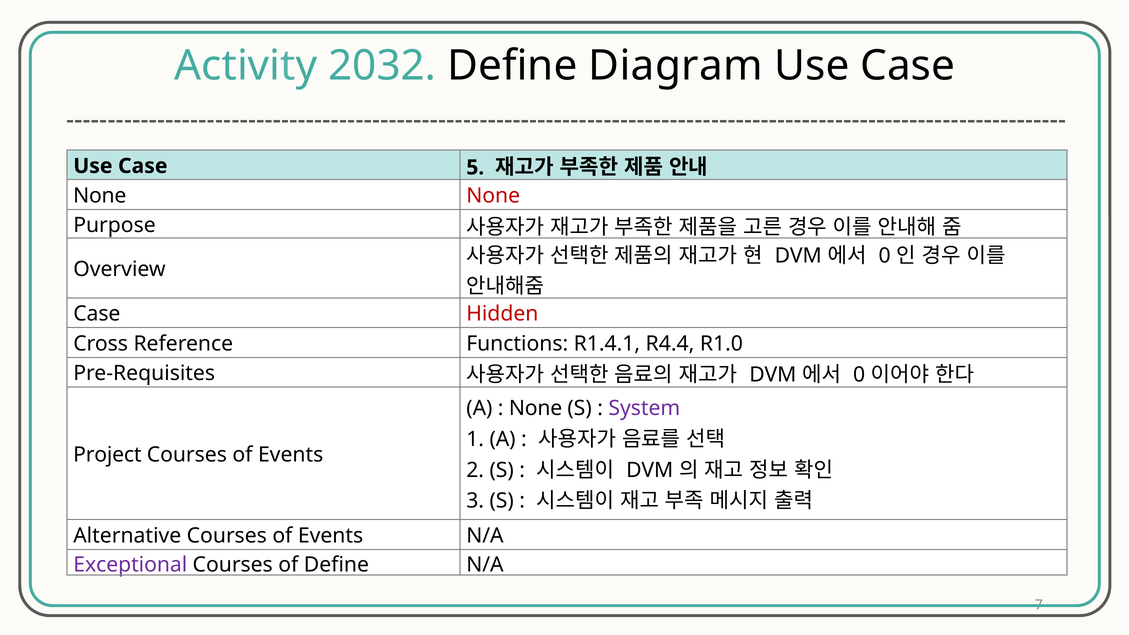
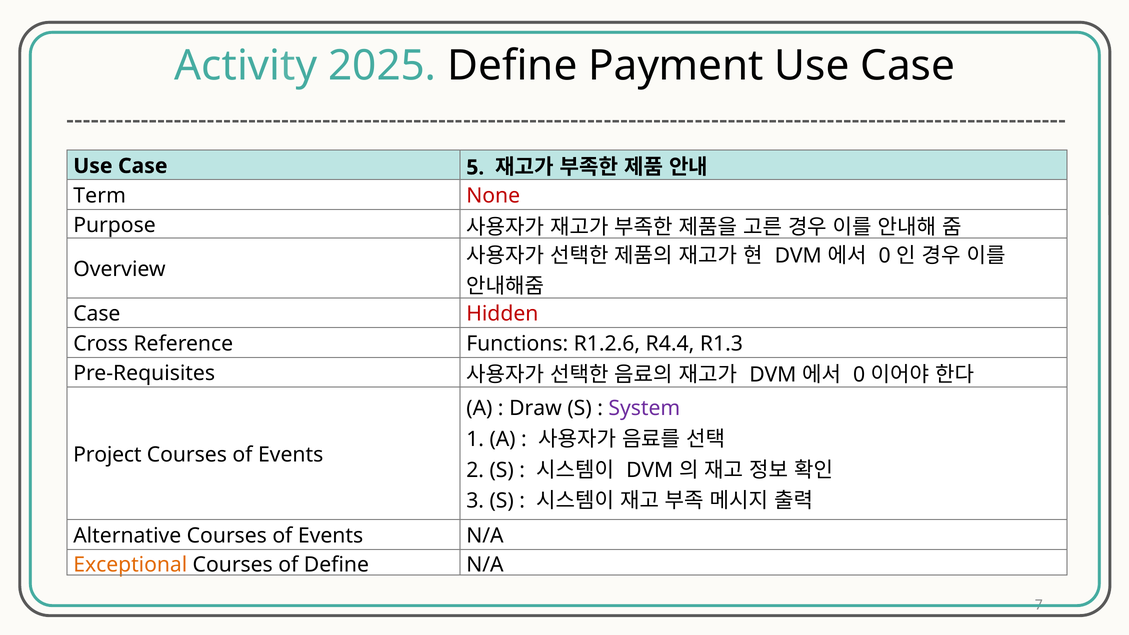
2032: 2032 -> 2025
Diagram: Diagram -> Payment
None at (100, 196): None -> Term
R1.4.1: R1.4.1 -> R1.2.6
R1.0: R1.0 -> R1.3
None at (536, 408): None -> Draw
Exceptional colour: purple -> orange
